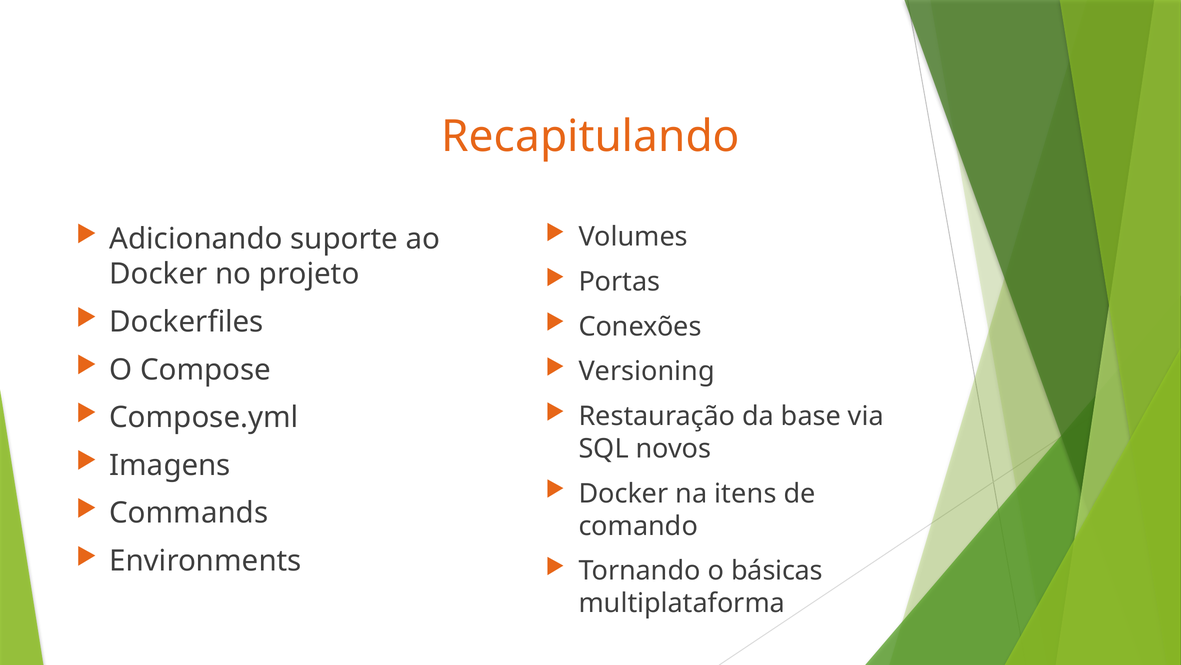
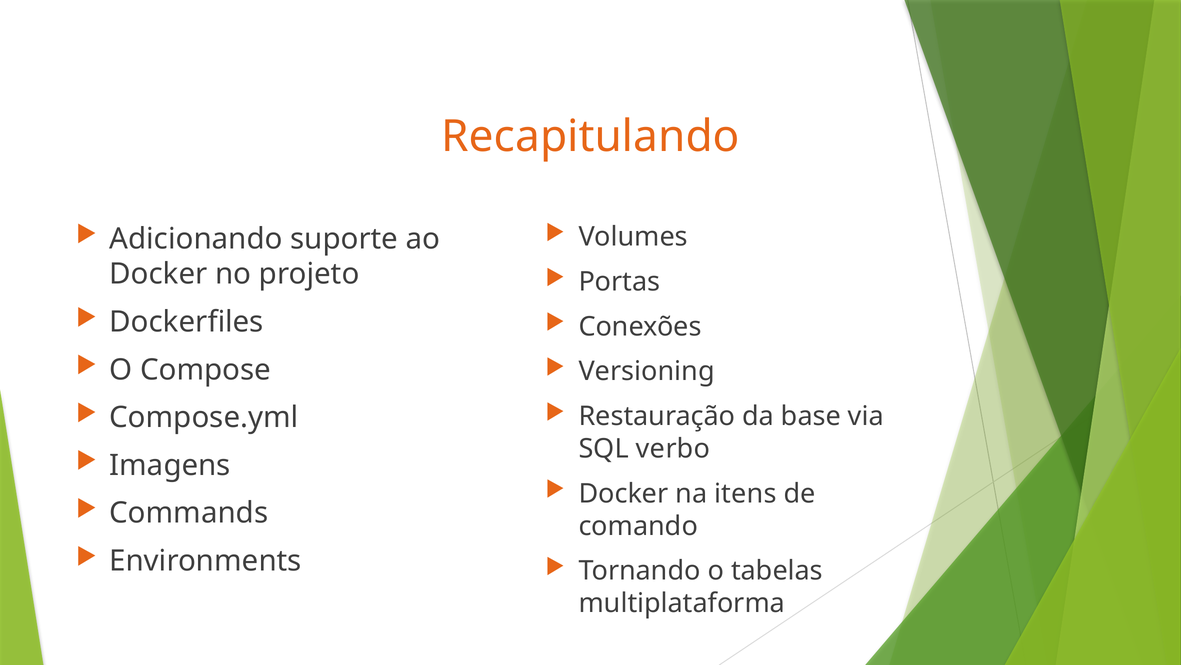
novos: novos -> verbo
básicas: básicas -> tabelas
